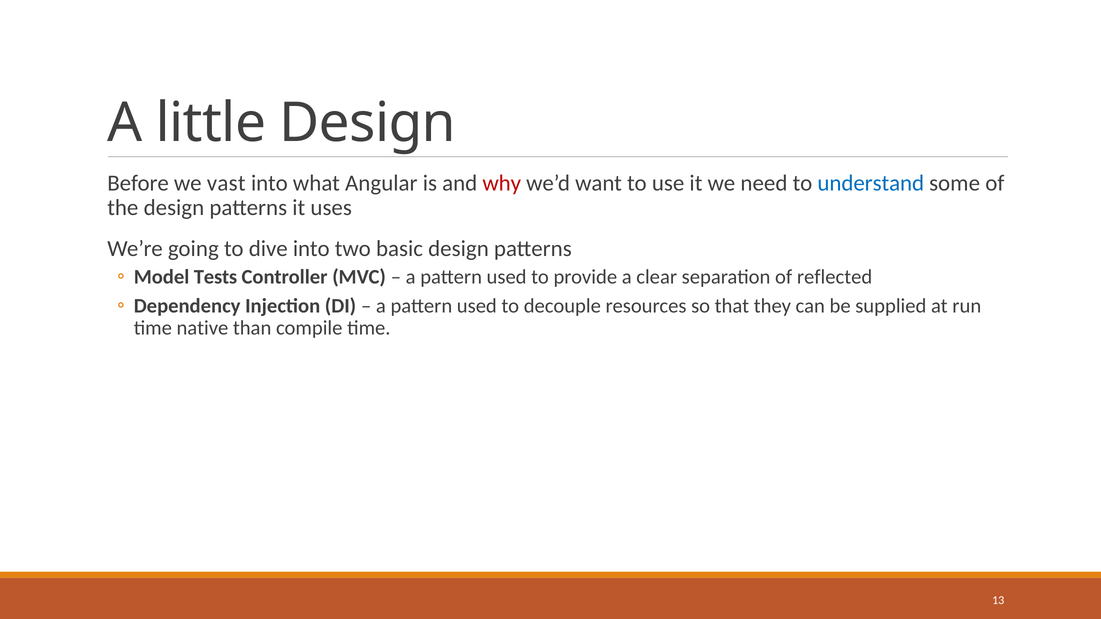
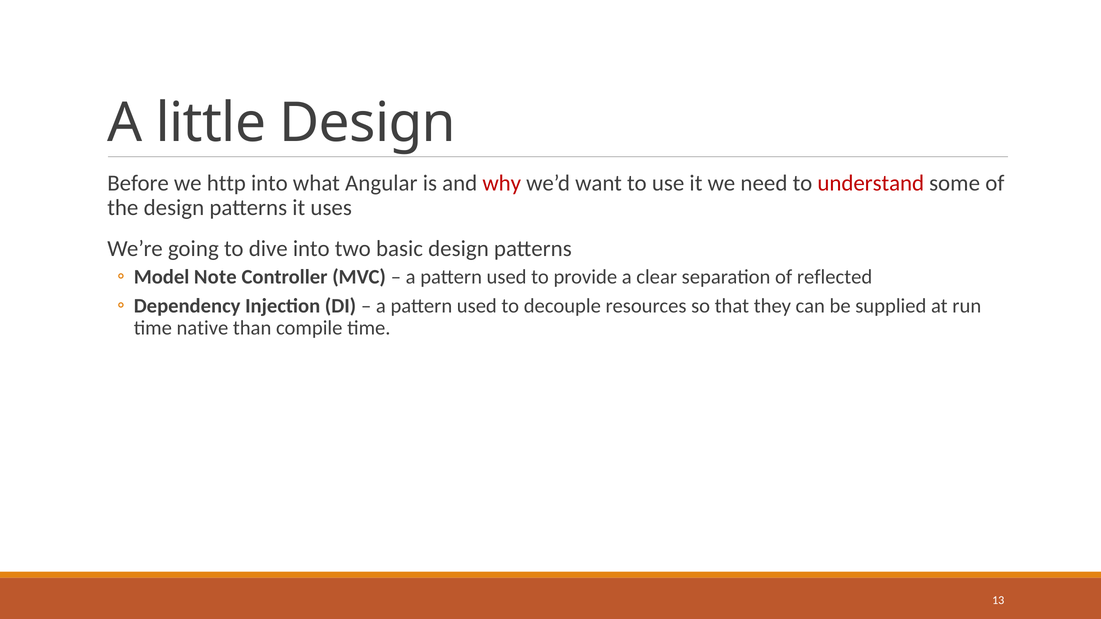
vast: vast -> http
understand colour: blue -> red
Tests: Tests -> Note
